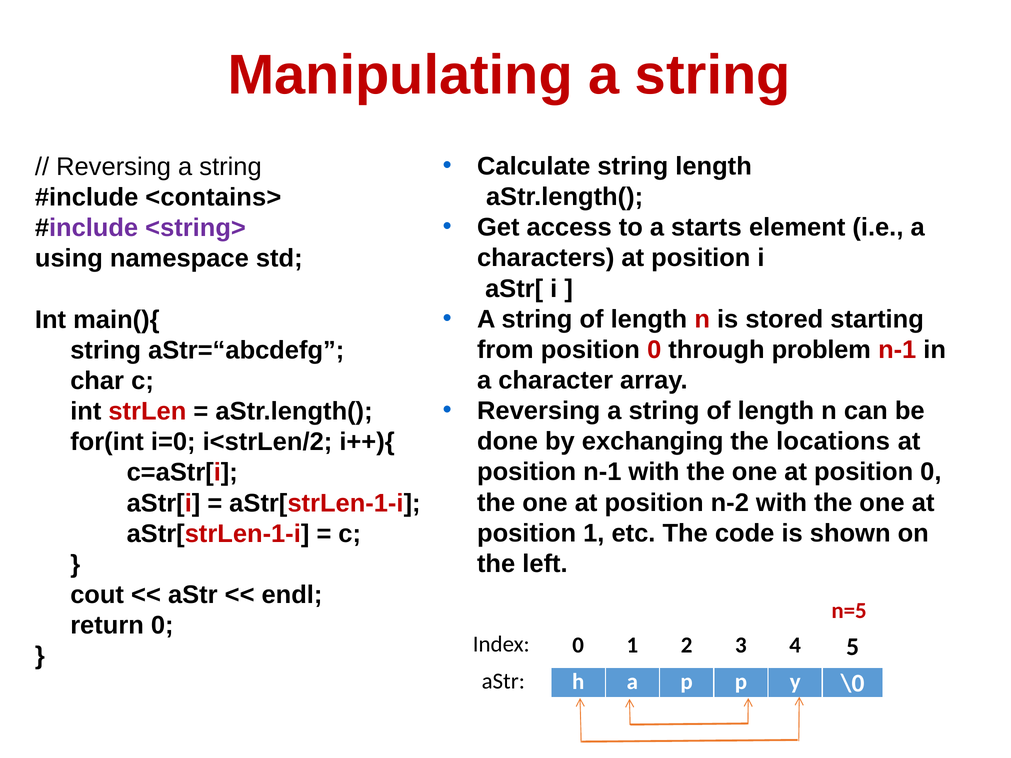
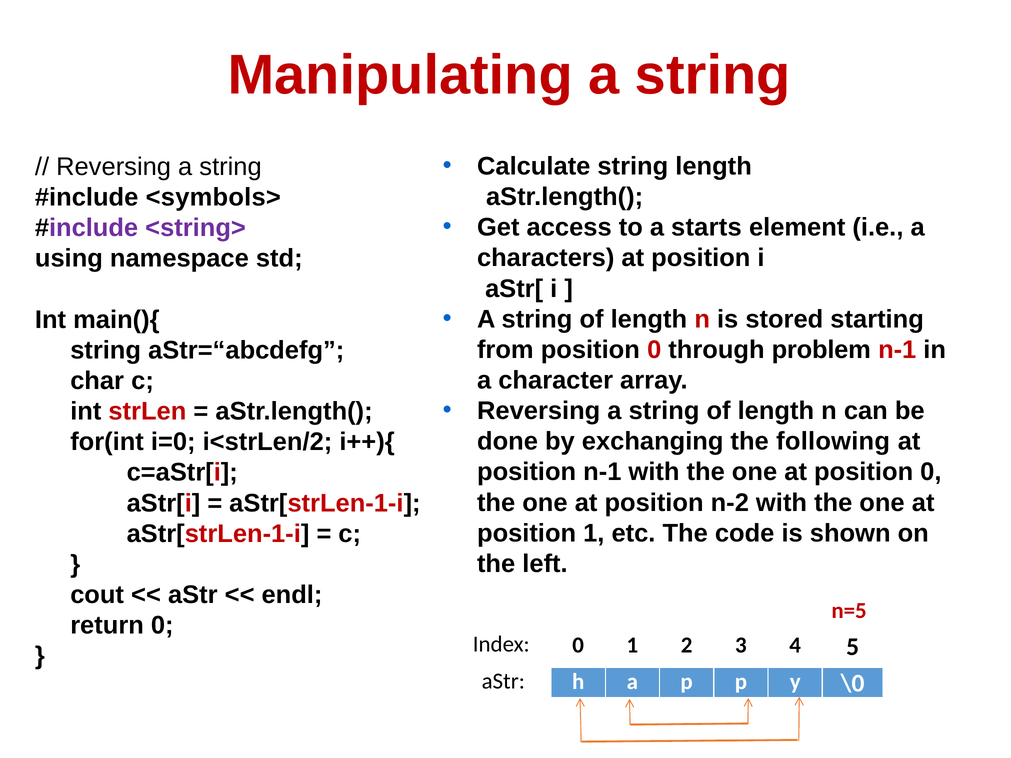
<contains>: <contains> -> <symbols>
locations: locations -> following
